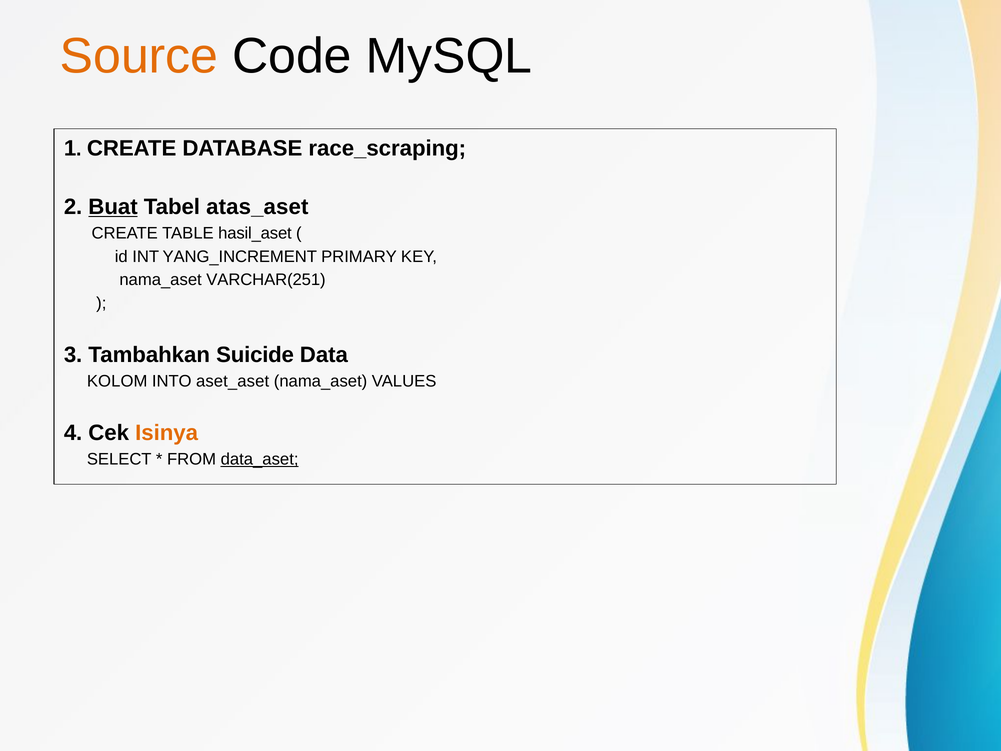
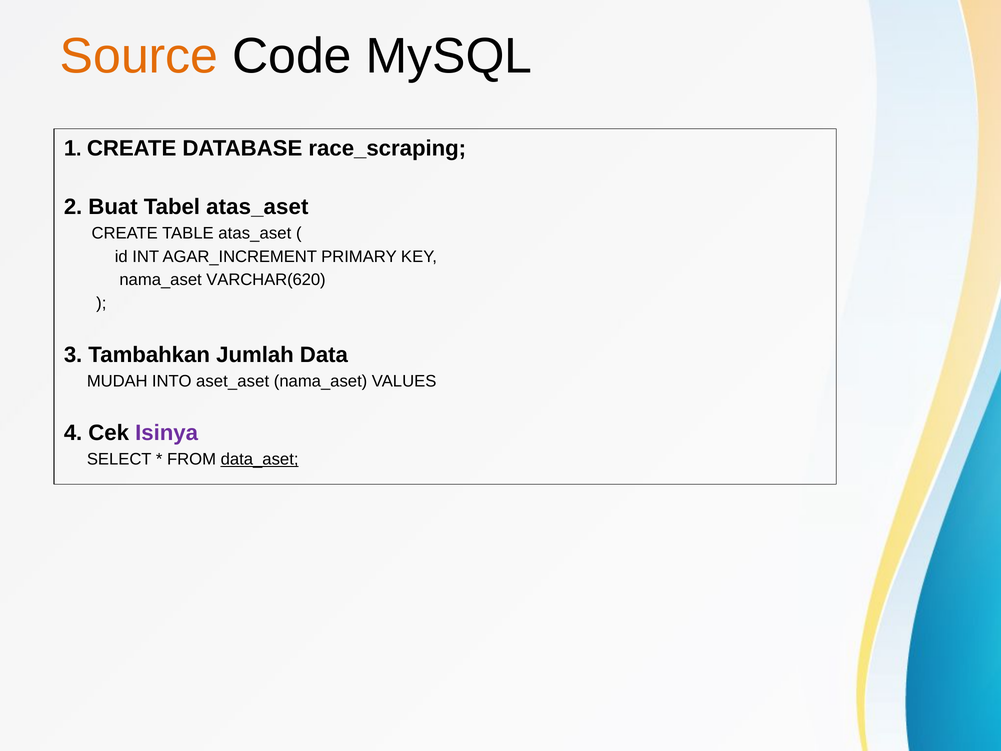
Buat underline: present -> none
TABLE hasil_aset: hasil_aset -> atas_aset
YANG_INCREMENT: YANG_INCREMENT -> AGAR_INCREMENT
VARCHAR(251: VARCHAR(251 -> VARCHAR(620
Suicide: Suicide -> Jumlah
KOLOM: KOLOM -> MUDAH
Isinya colour: orange -> purple
